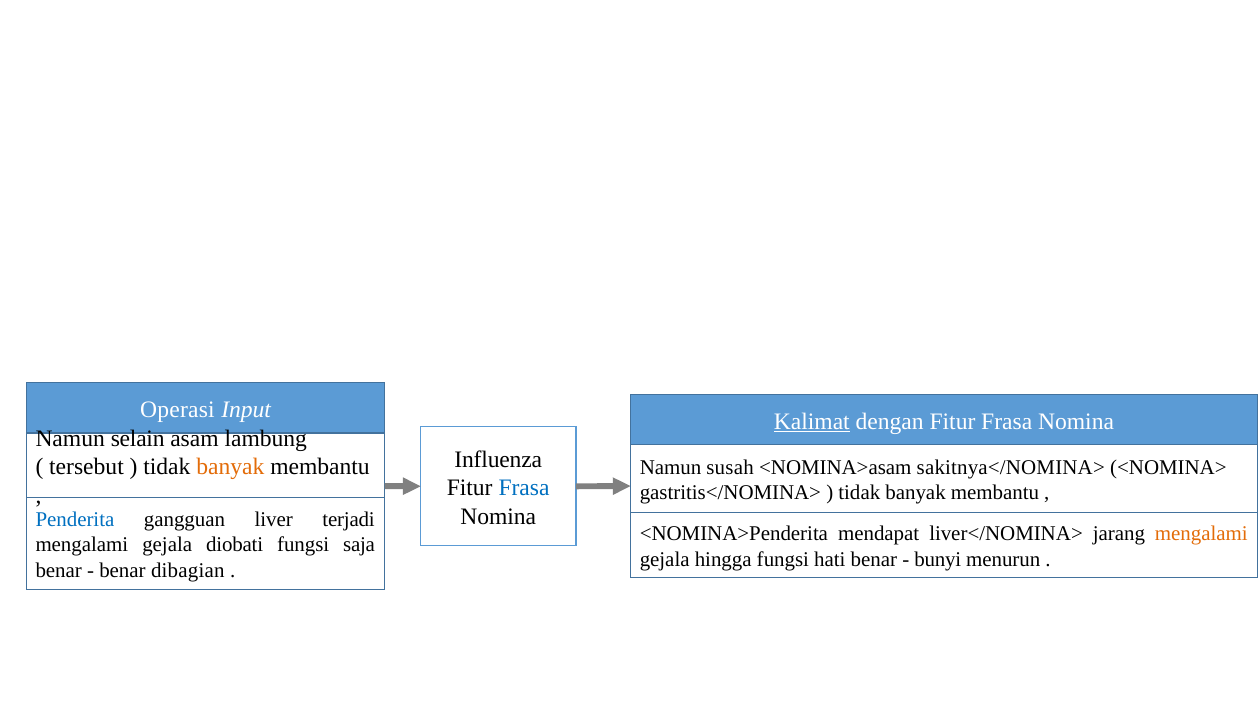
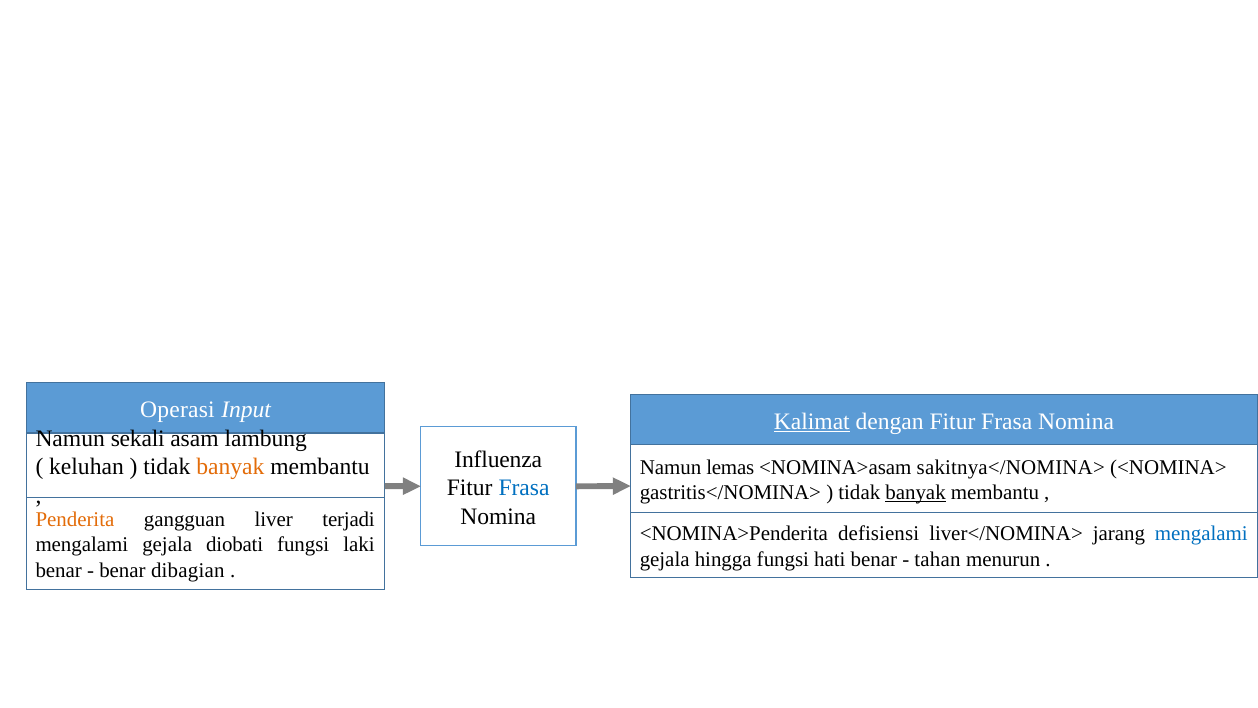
selain: selain -> sekali
tersebut: tersebut -> keluhan
susah: susah -> lemas
banyak at (916, 492) underline: none -> present
Penderita colour: blue -> orange
mendapat: mendapat -> defisiensi
mengalami at (1201, 534) colour: orange -> blue
saja: saja -> laki
bunyi: bunyi -> tahan
